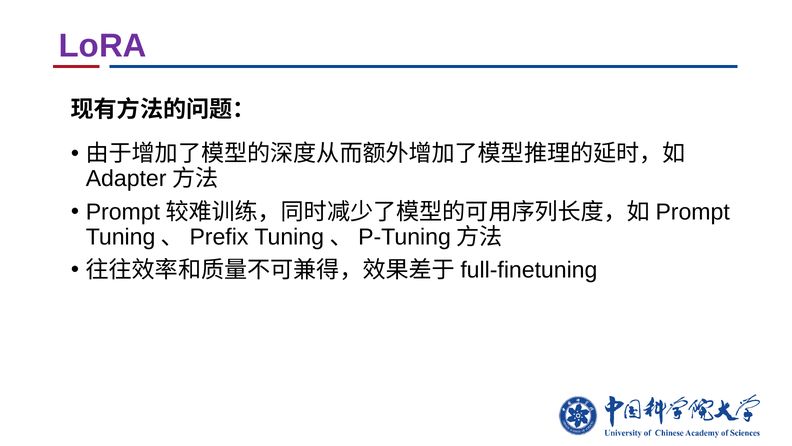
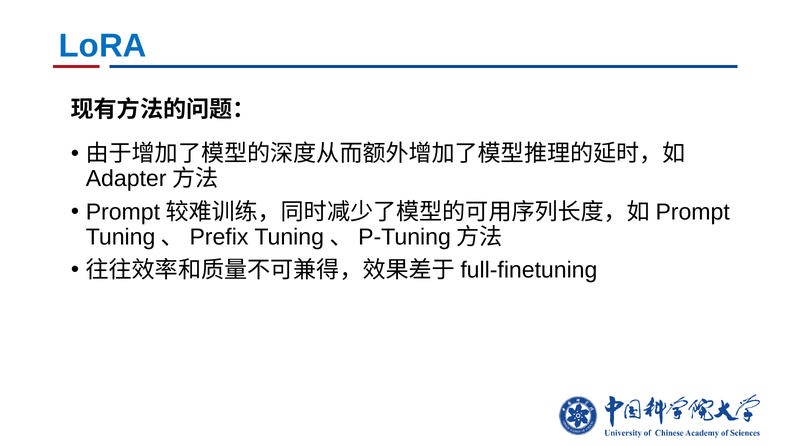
LoRA colour: purple -> blue
